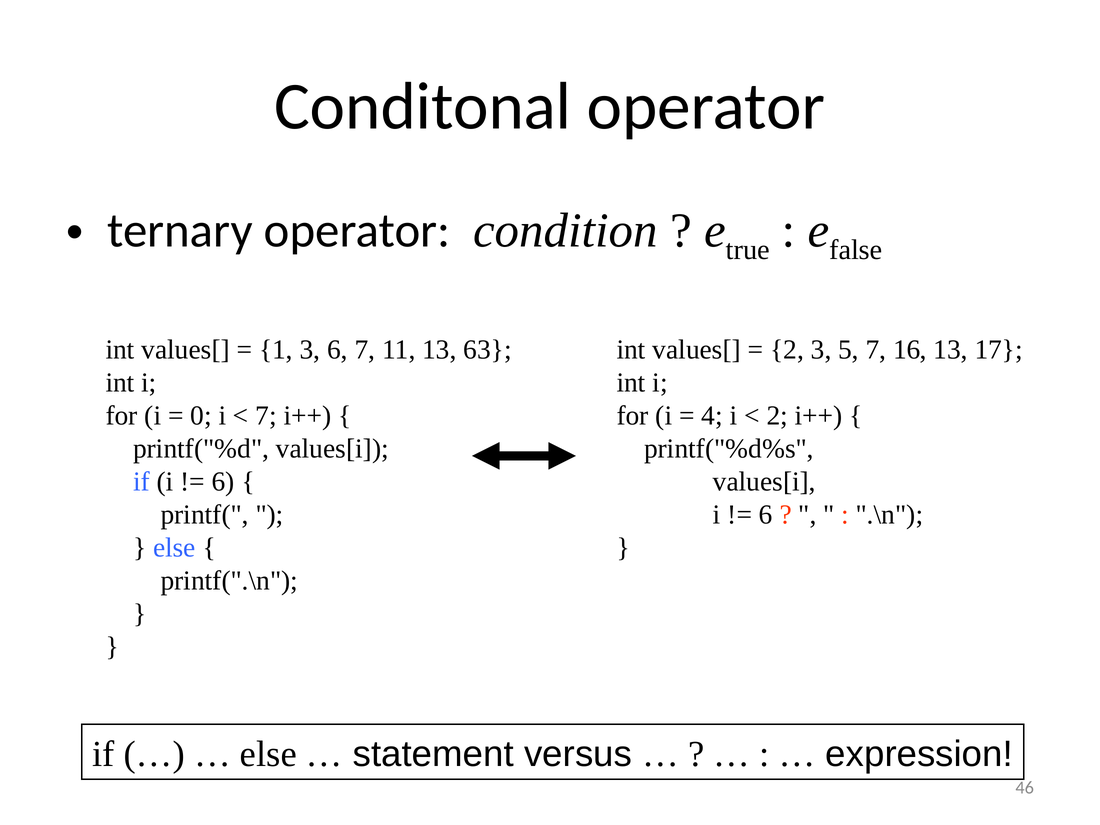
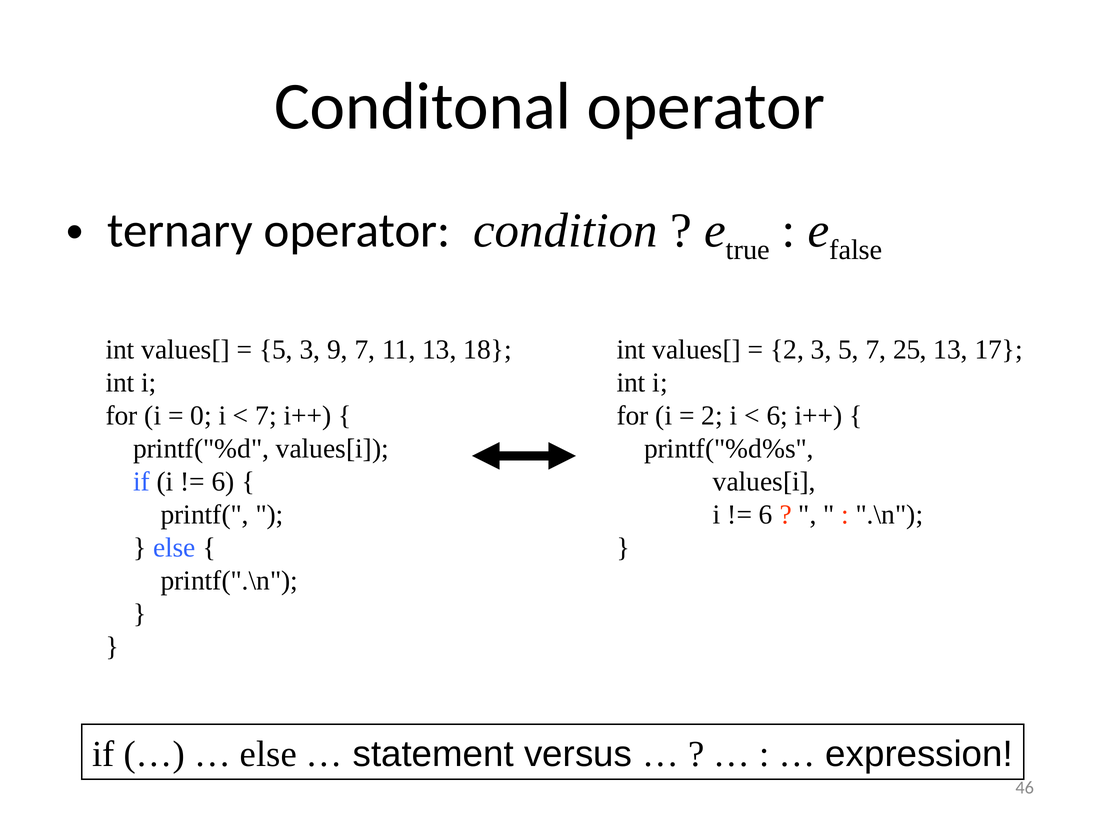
1 at (276, 350): 1 -> 5
3 6: 6 -> 9
63: 63 -> 18
16: 16 -> 25
4 at (712, 416): 4 -> 2
2 at (777, 416): 2 -> 6
